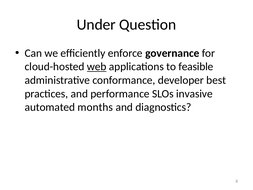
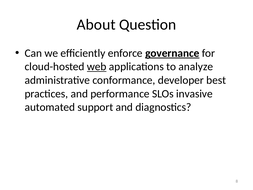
Under: Under -> About
governance underline: none -> present
feasible: feasible -> analyze
months: months -> support
